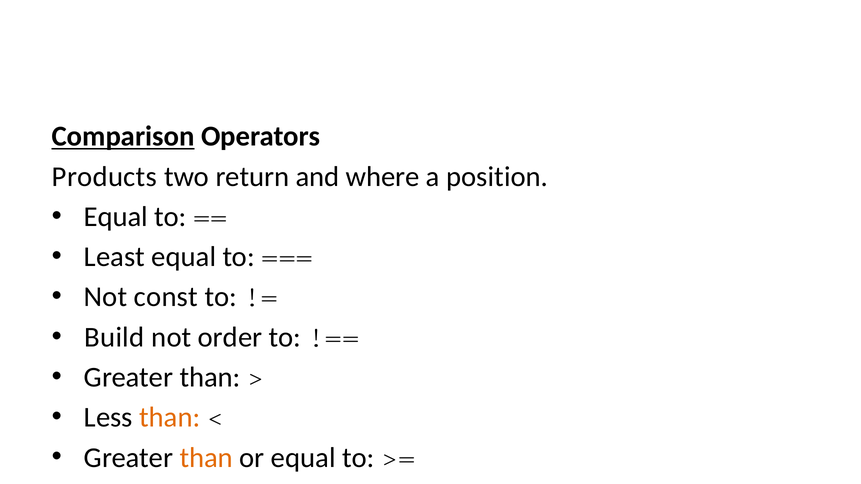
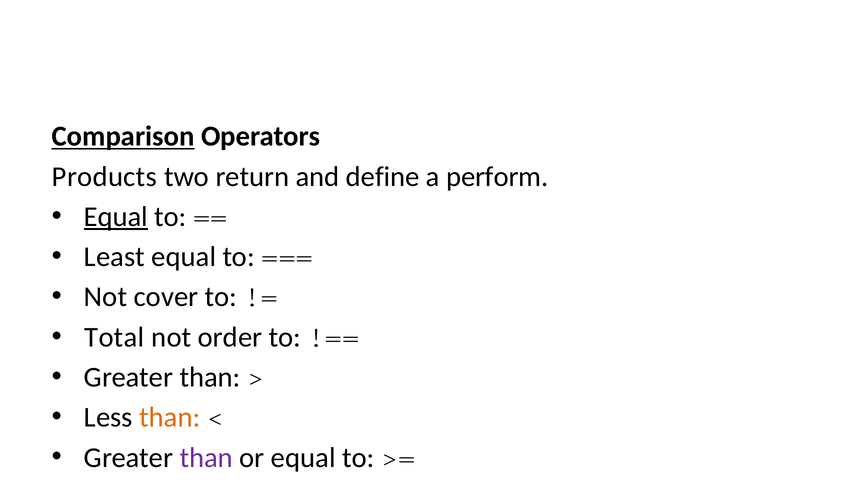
where: where -> define
position: position -> perform
Equal at (116, 217) underline: none -> present
const: const -> cover
Build: Build -> Total
than at (206, 458) colour: orange -> purple
